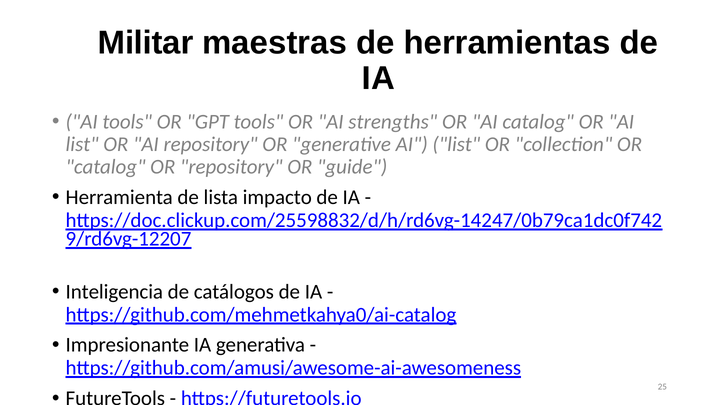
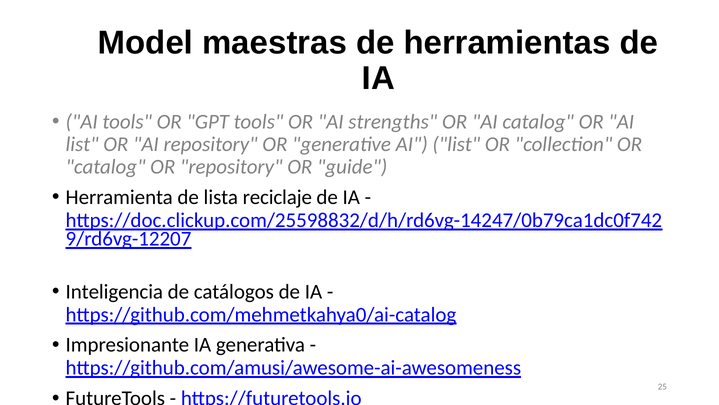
Militar: Militar -> Model
impacto: impacto -> reciclaje
